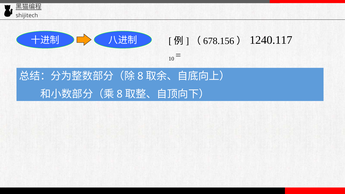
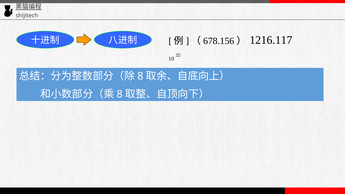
1240.117: 1240.117 -> 1216.117
